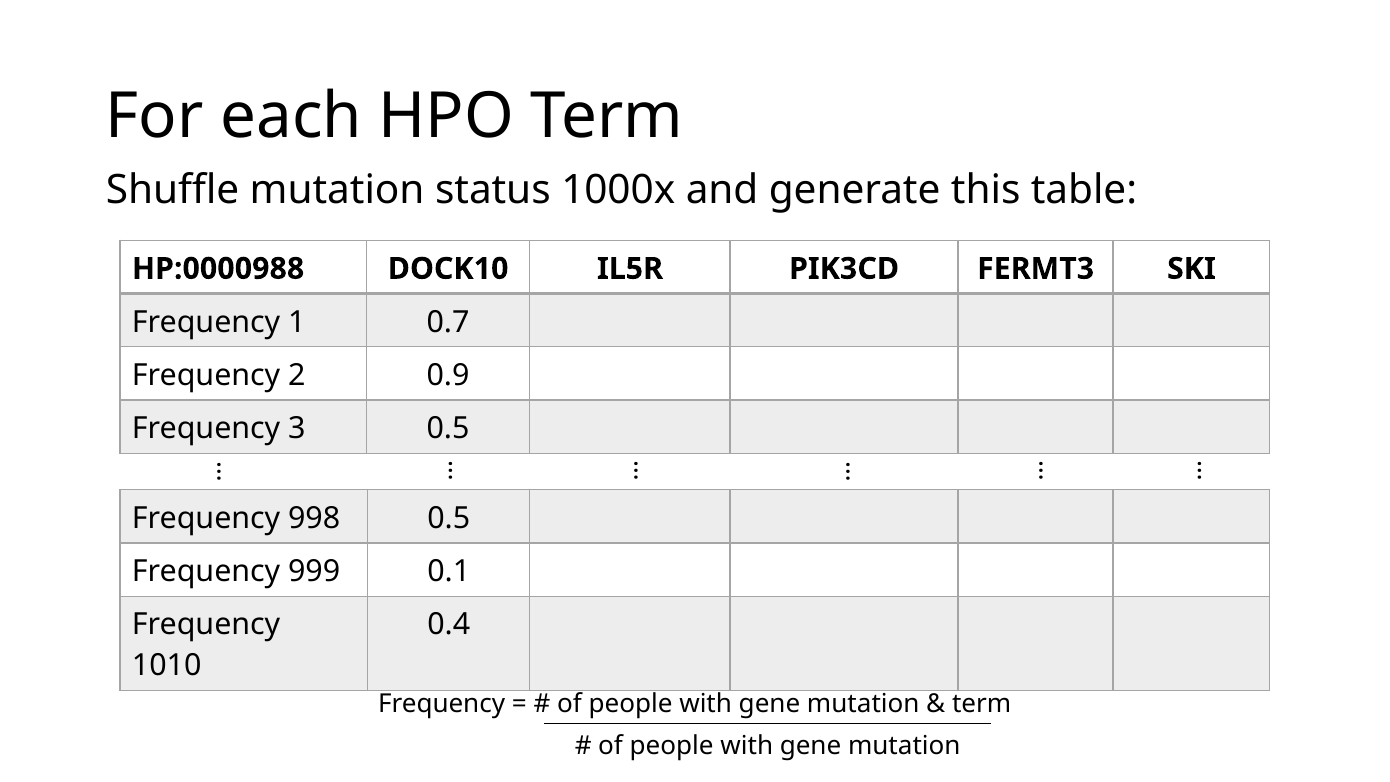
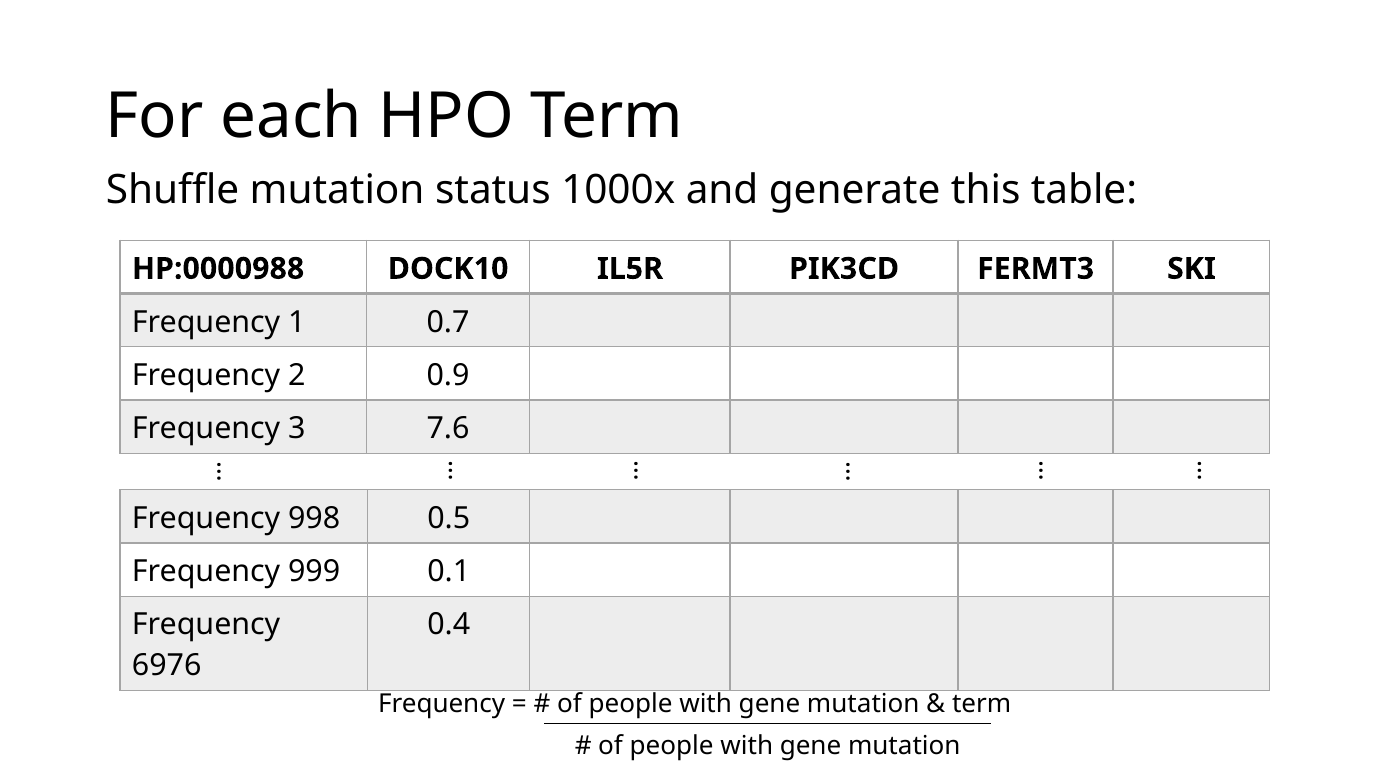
3 0.5: 0.5 -> 7.6
1010: 1010 -> 6976
